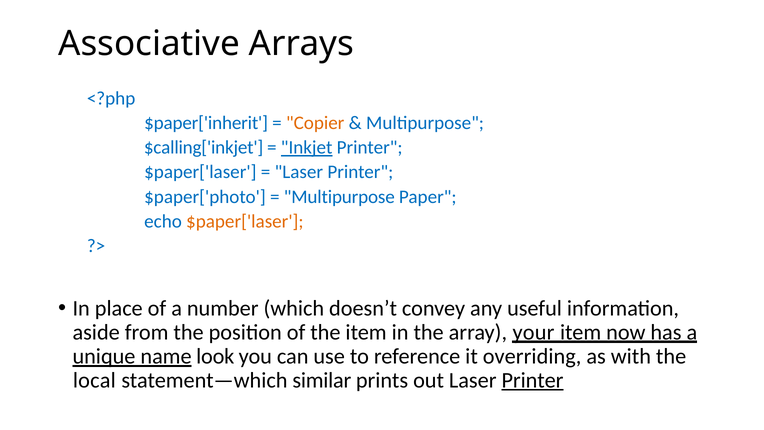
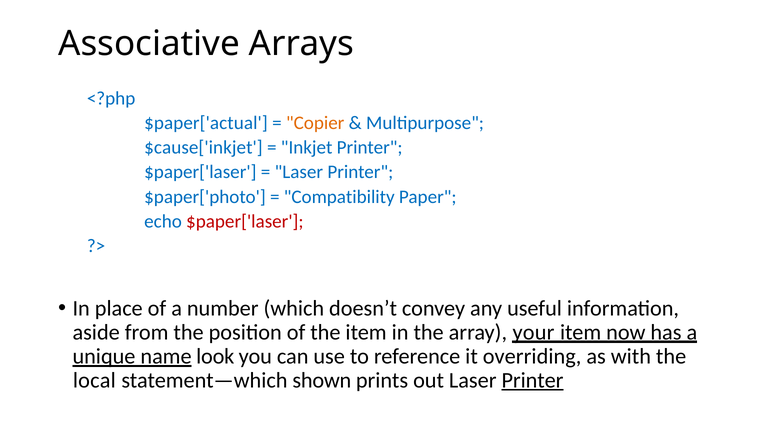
$paper['inherit: $paper['inherit -> $paper['actual
$calling['inkjet: $calling['inkjet -> $cause['inkjet
Inkjet underline: present -> none
Multipurpose at (339, 197): Multipurpose -> Compatibility
$paper['laser at (245, 221) colour: orange -> red
similar: similar -> shown
